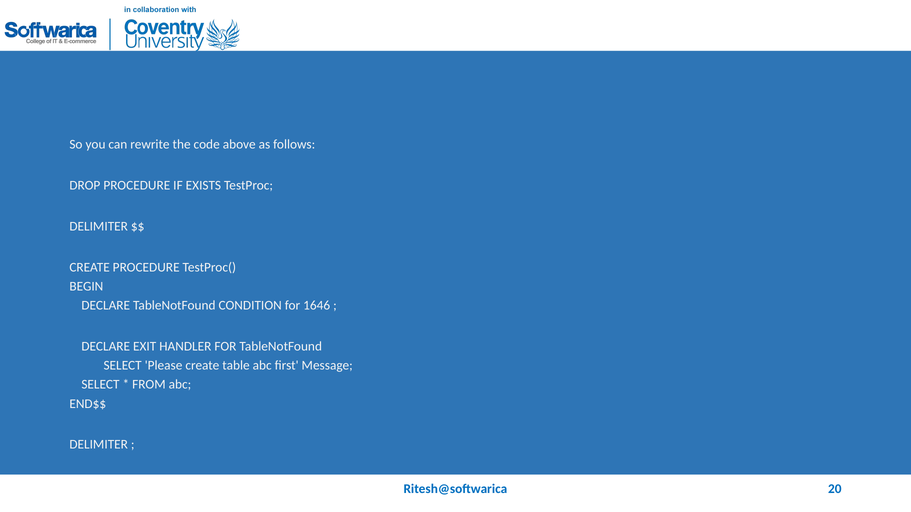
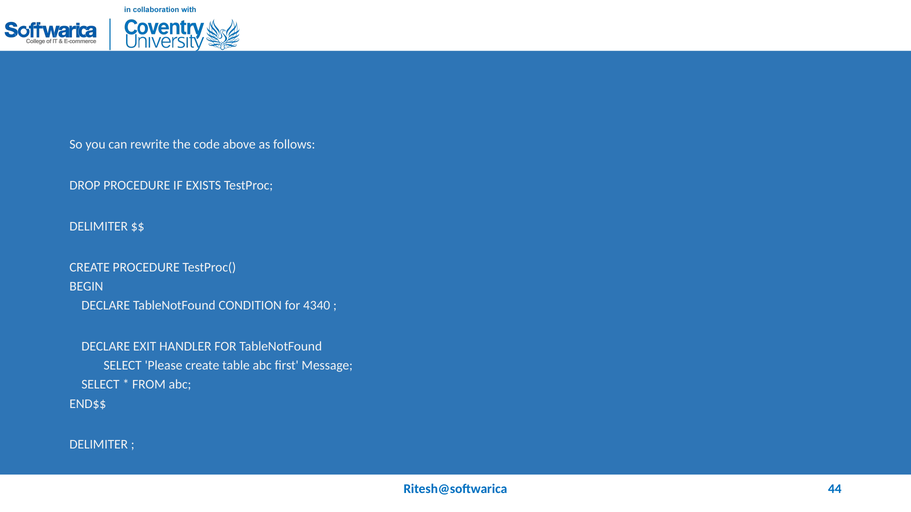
1646: 1646 -> 4340
20: 20 -> 44
